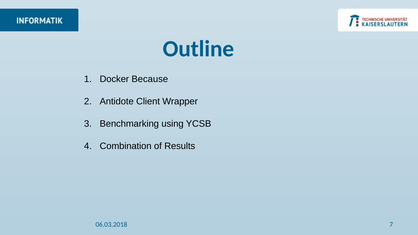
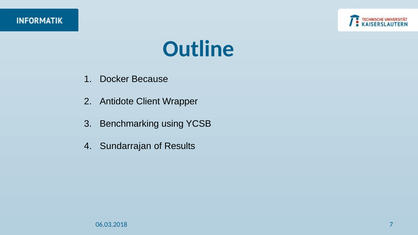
Combination: Combination -> Sundarrajan
